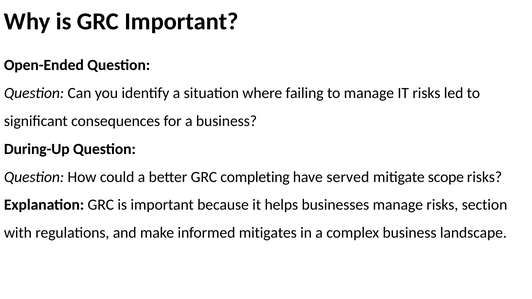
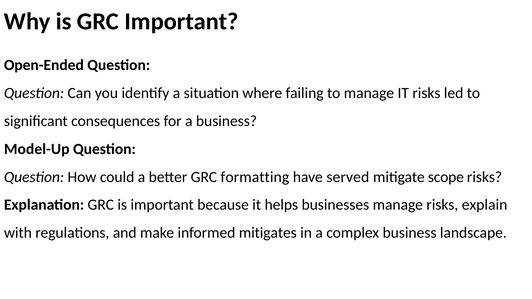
During-Up: During-Up -> Model-Up
completing: completing -> formatting
section: section -> explain
